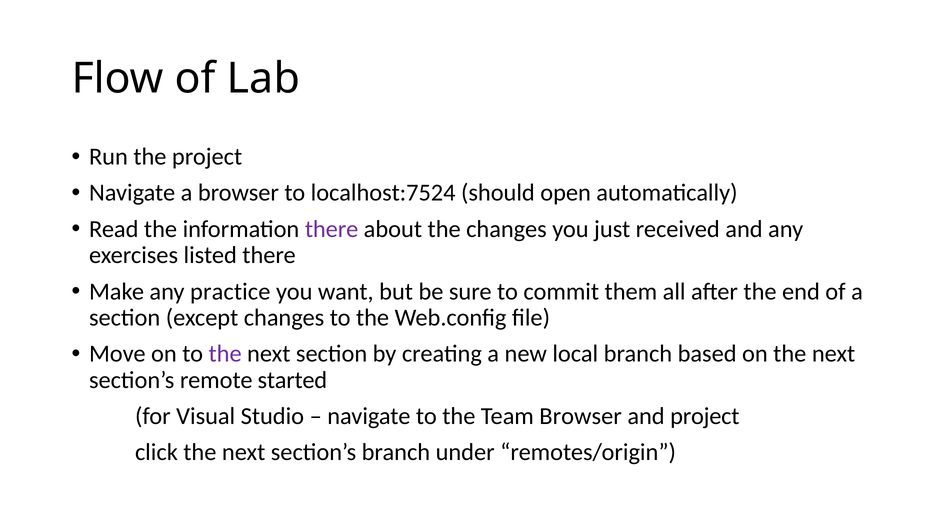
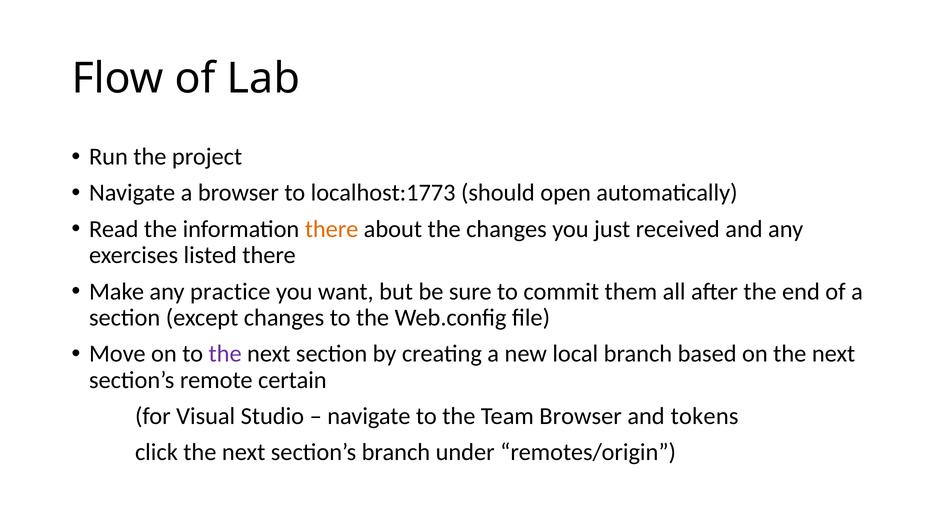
localhost:7524: localhost:7524 -> localhost:1773
there at (332, 229) colour: purple -> orange
started: started -> certain
and project: project -> tokens
